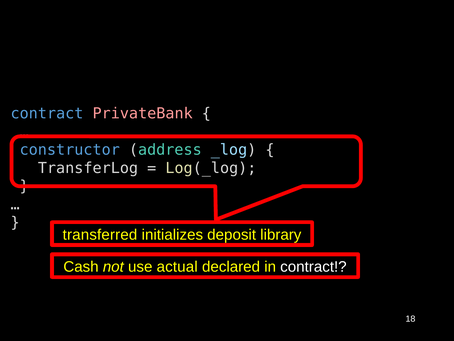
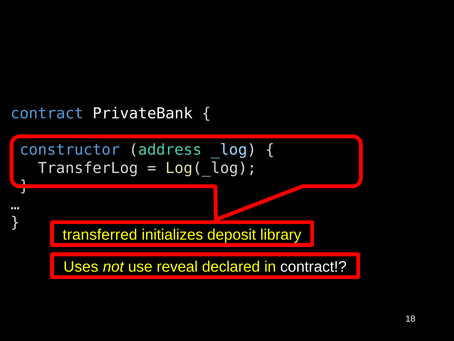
PrivateBank colour: pink -> white
Cash: Cash -> Uses
actual: actual -> reveal
